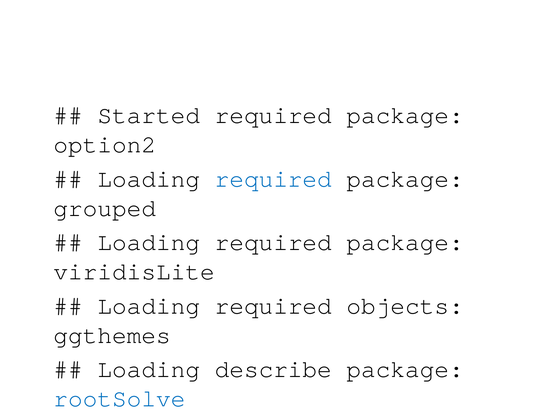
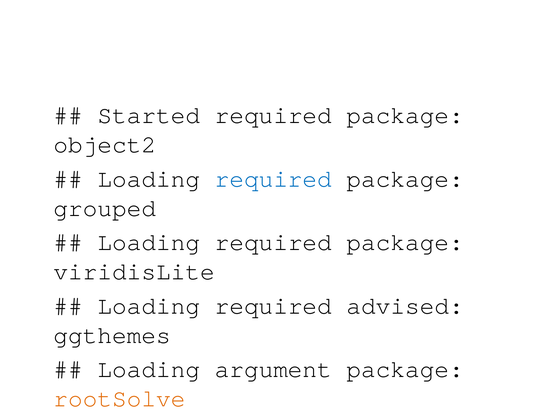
option2: option2 -> object2
required objects: objects -> advised
Loading describe: describe -> argument
rootSolve colour: blue -> orange
